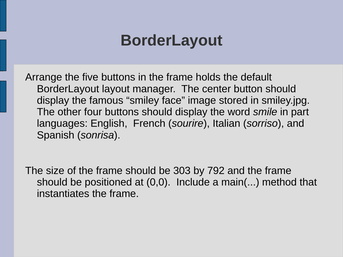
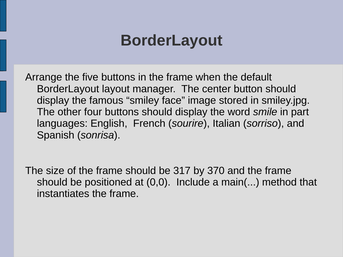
holds: holds -> when
303: 303 -> 317
792: 792 -> 370
